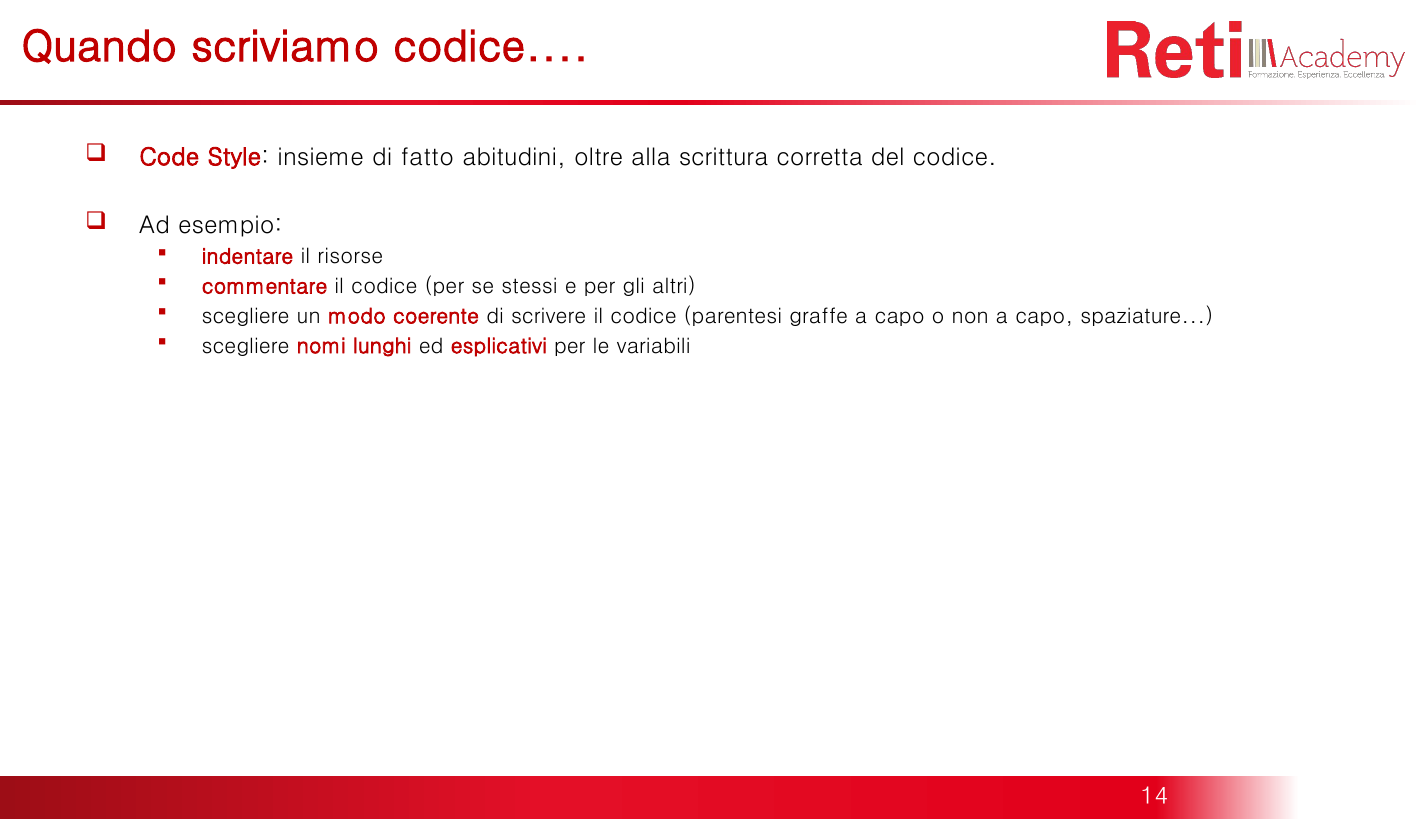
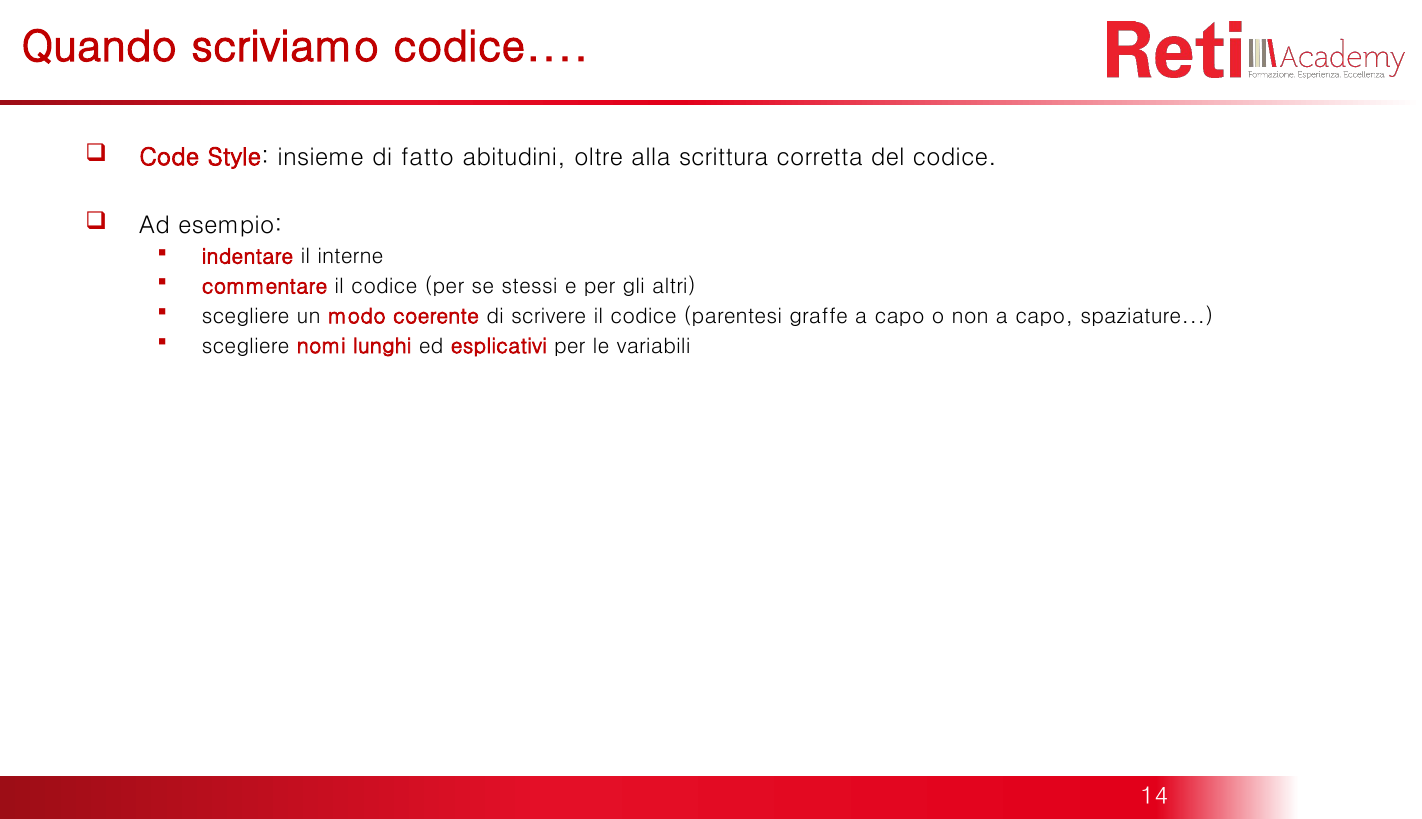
risorse: risorse -> interne
